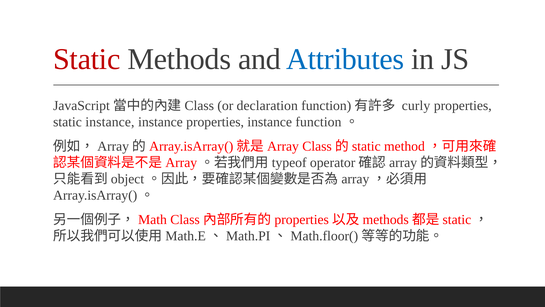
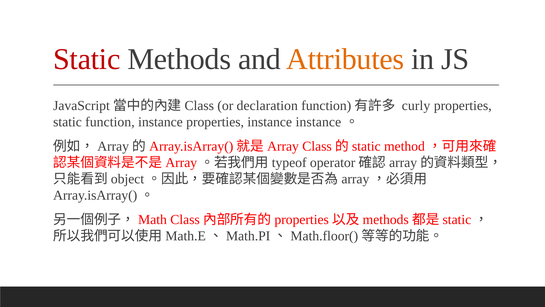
Attributes colour: blue -> orange
static instance: instance -> function
instance function: function -> instance
